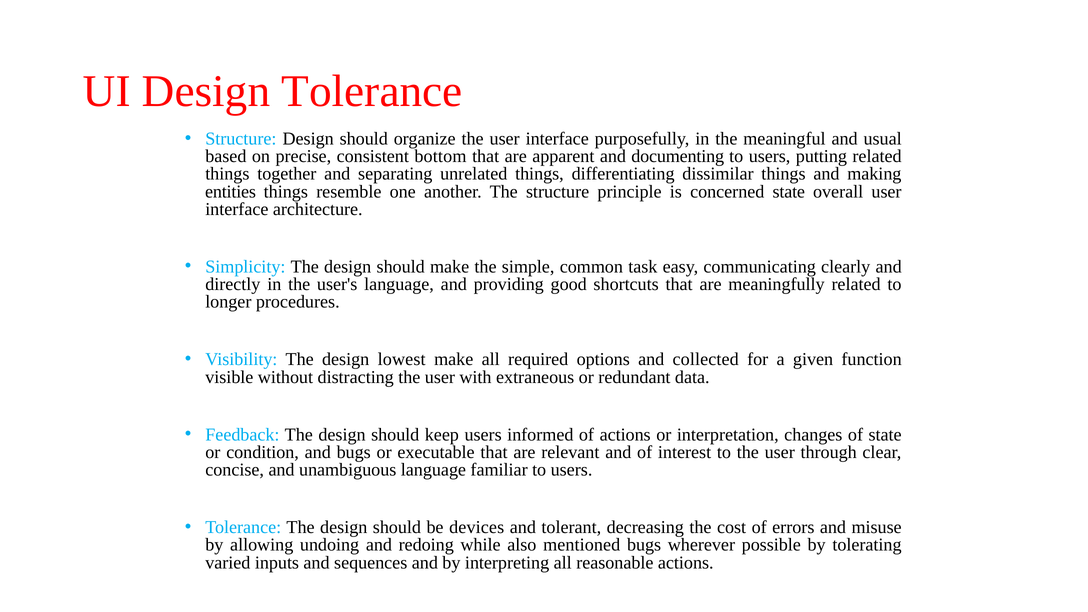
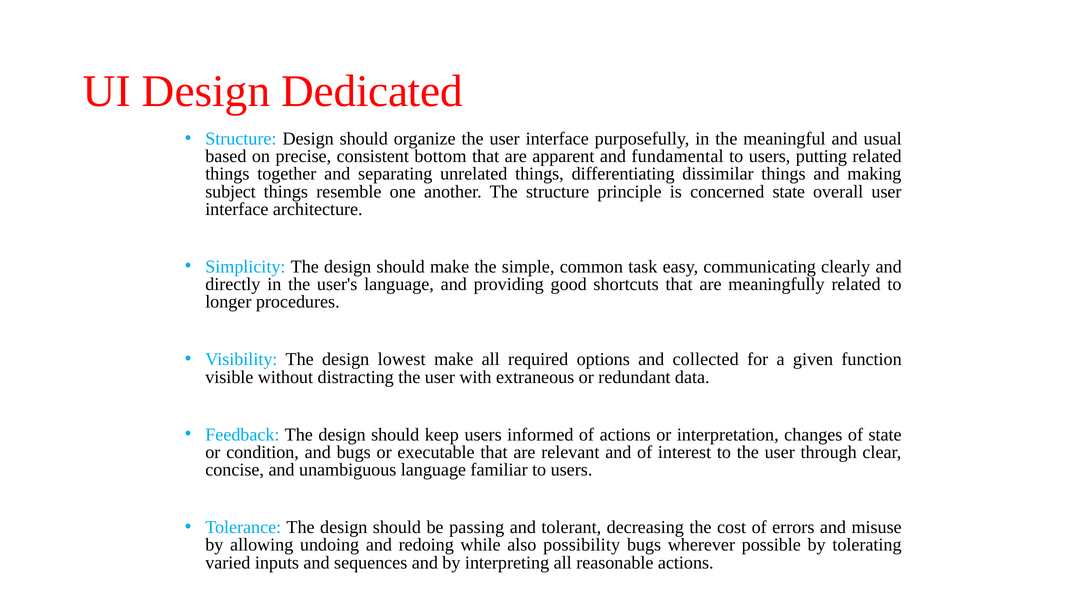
Design Tolerance: Tolerance -> Dedicated
documenting: documenting -> fundamental
entities: entities -> subject
devices: devices -> passing
mentioned: mentioned -> possibility
